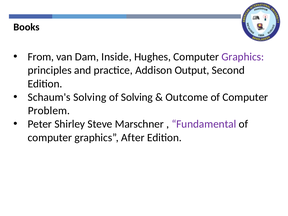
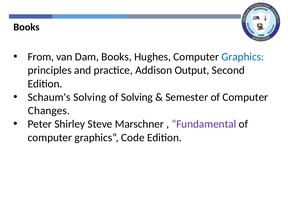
Dam Inside: Inside -> Books
Graphics at (243, 57) colour: purple -> blue
Outcome: Outcome -> Semester
Problem: Problem -> Changes
After: After -> Code
